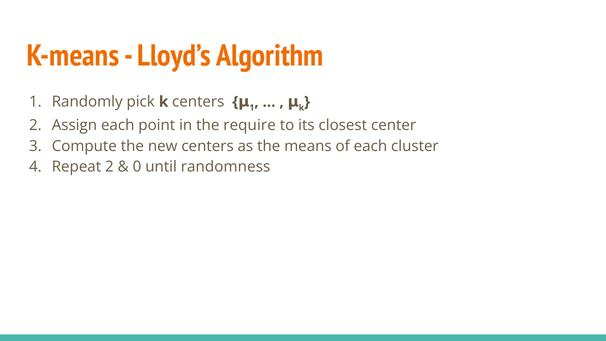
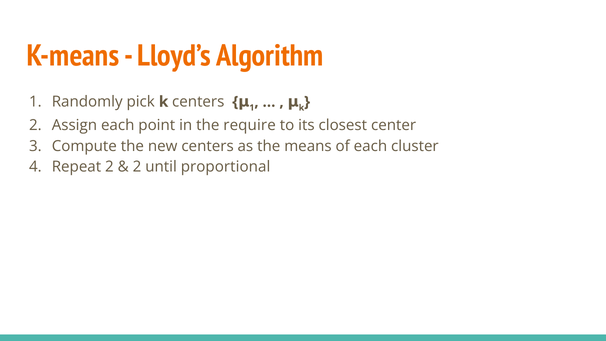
0 at (137, 167): 0 -> 2
randomness: randomness -> proportional
